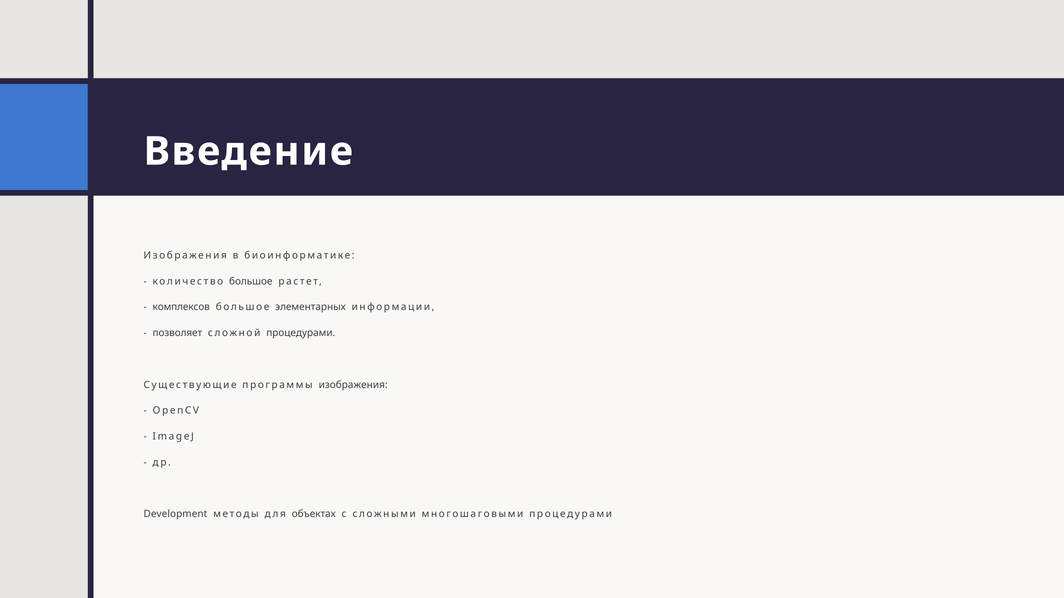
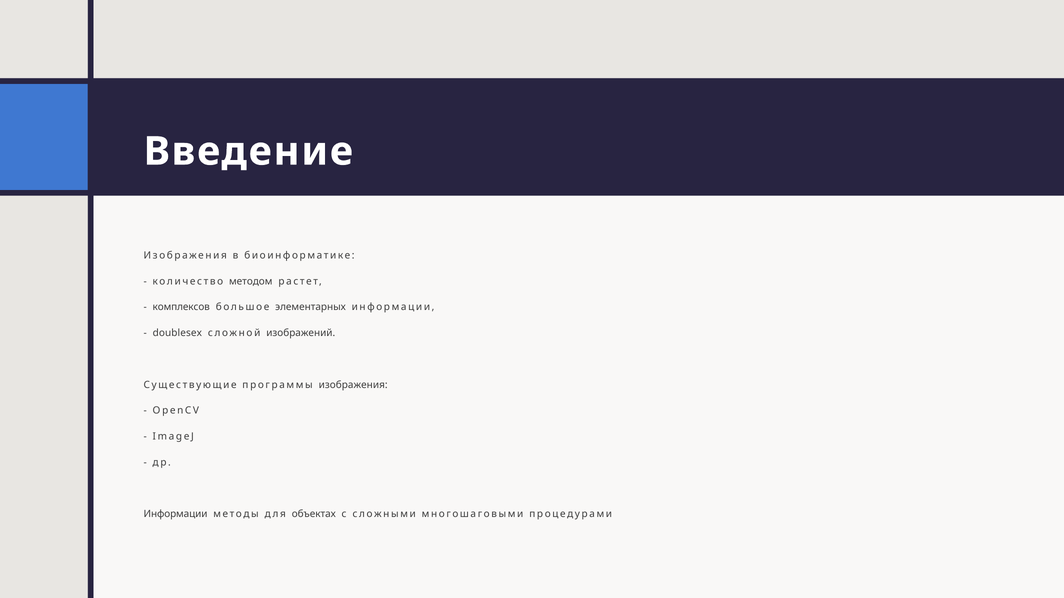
количество большое: большое -> методом
позволяет: позволяет -> doublesex
сложной процедурами: процедурами -> изображений
Development at (175, 515): Development -> Информации
